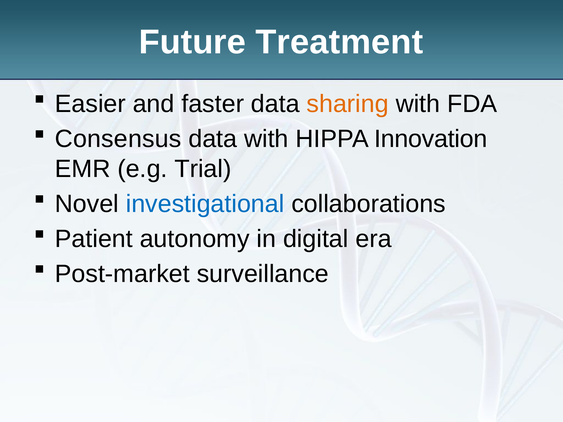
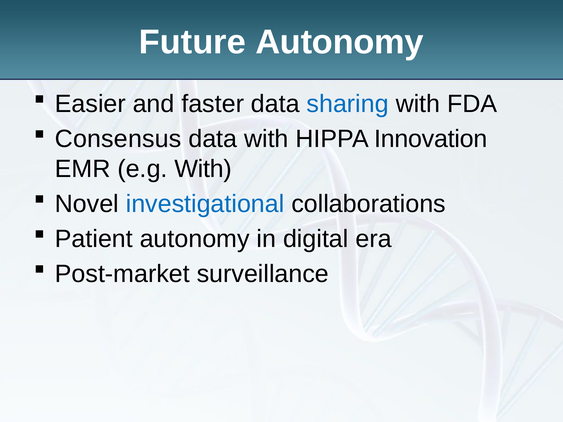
Future Treatment: Treatment -> Autonomy
sharing colour: orange -> blue
e.g Trial: Trial -> With
